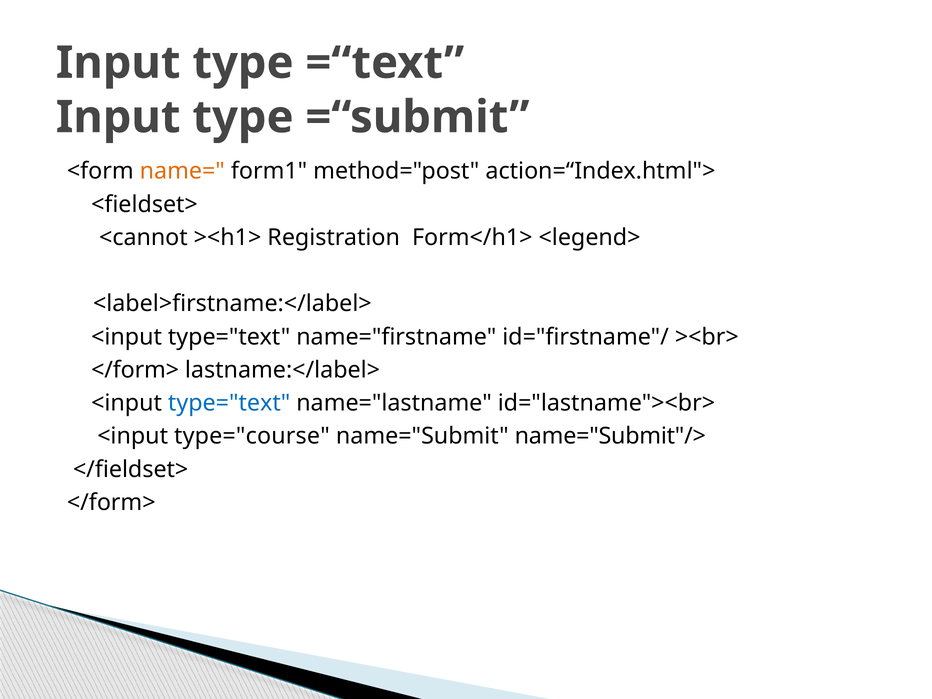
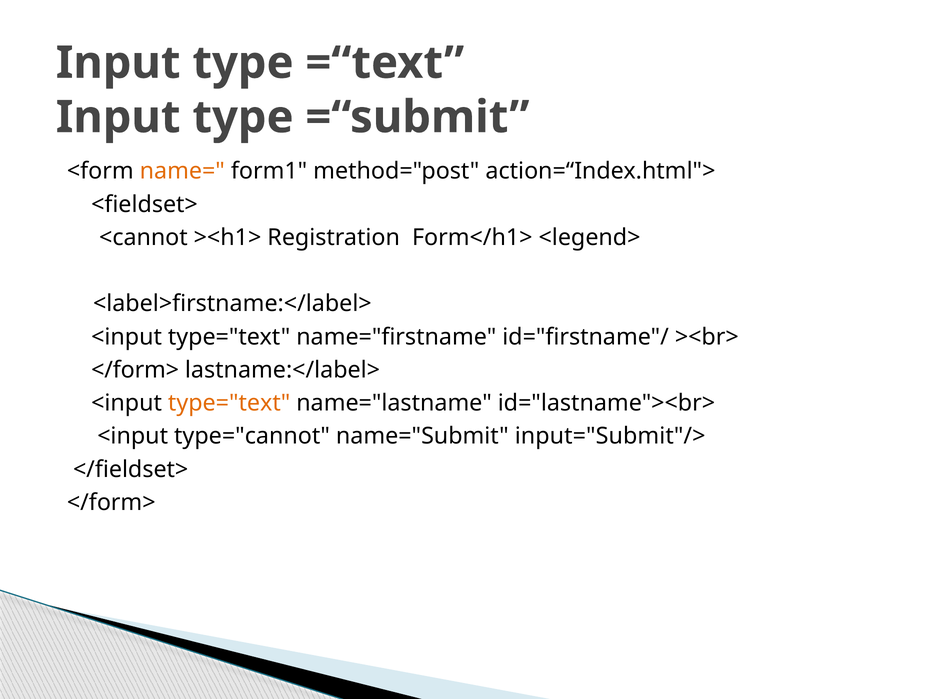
type="text at (229, 403) colour: blue -> orange
type="course: type="course -> type="cannot
name="Submit"/>: name="Submit"/> -> input="Submit"/>
